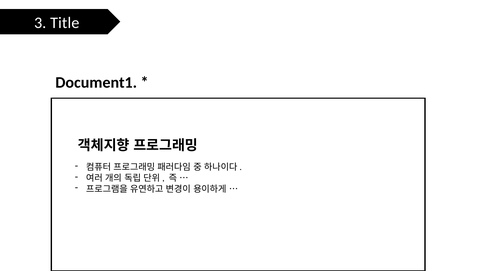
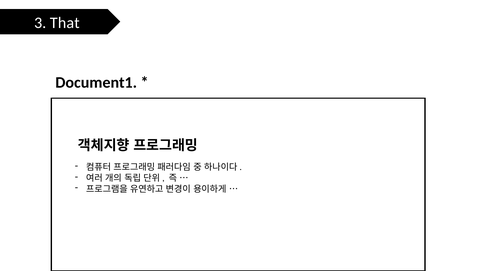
Title: Title -> That
